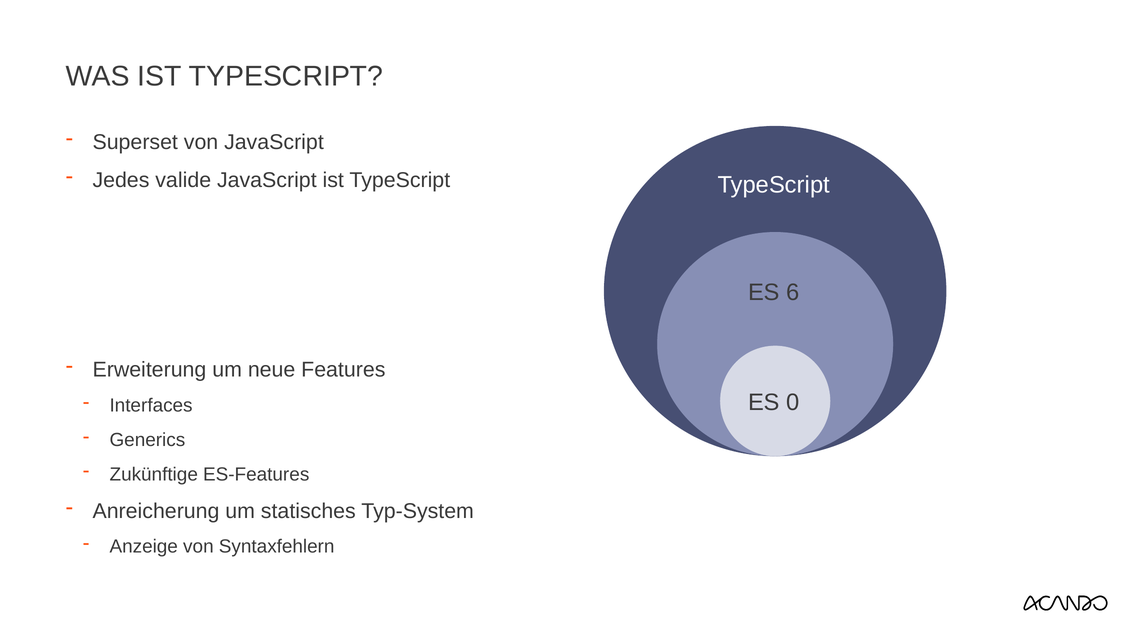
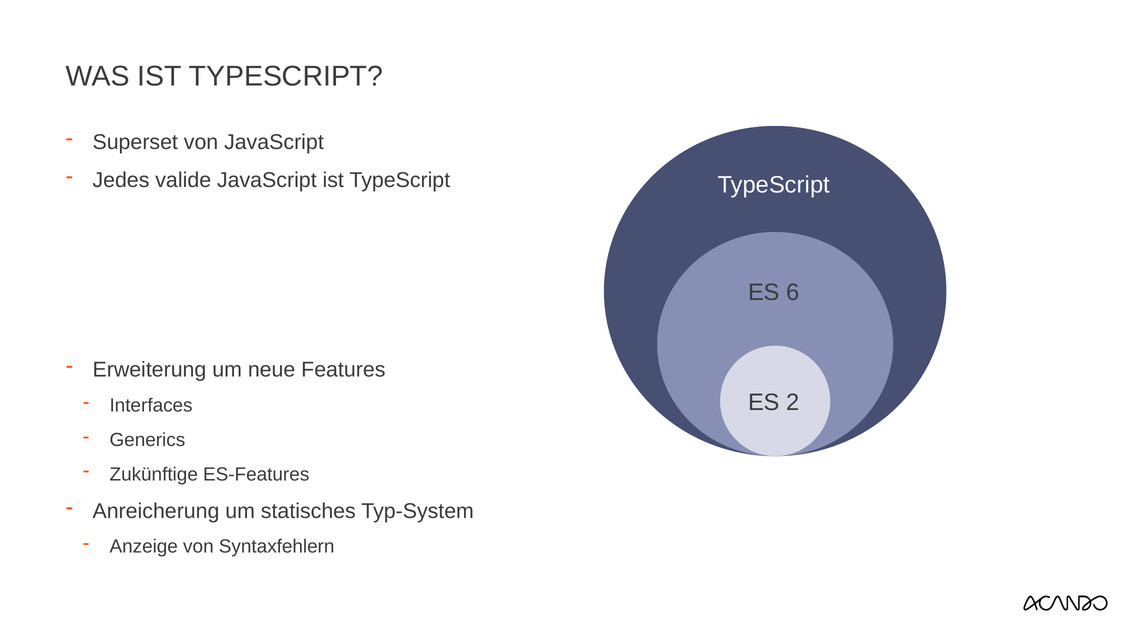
0: 0 -> 2
